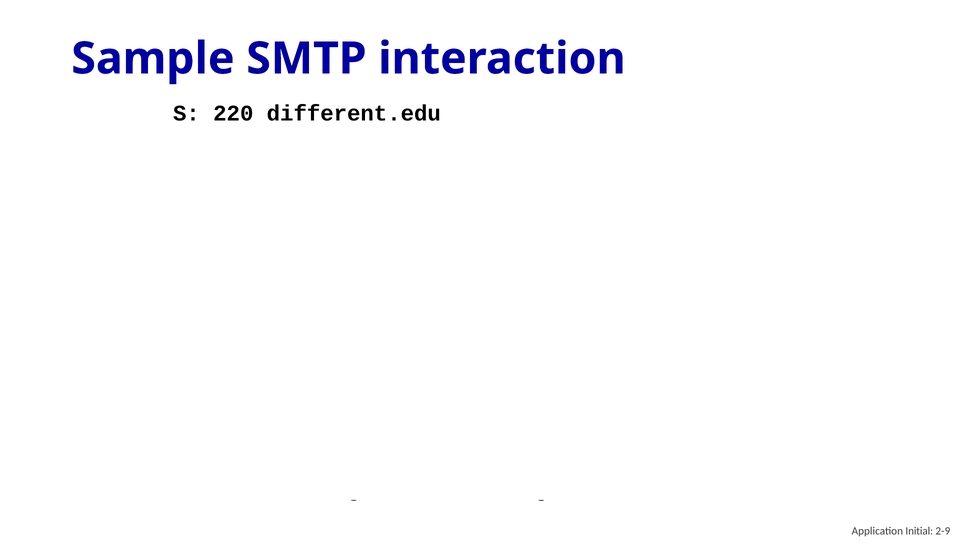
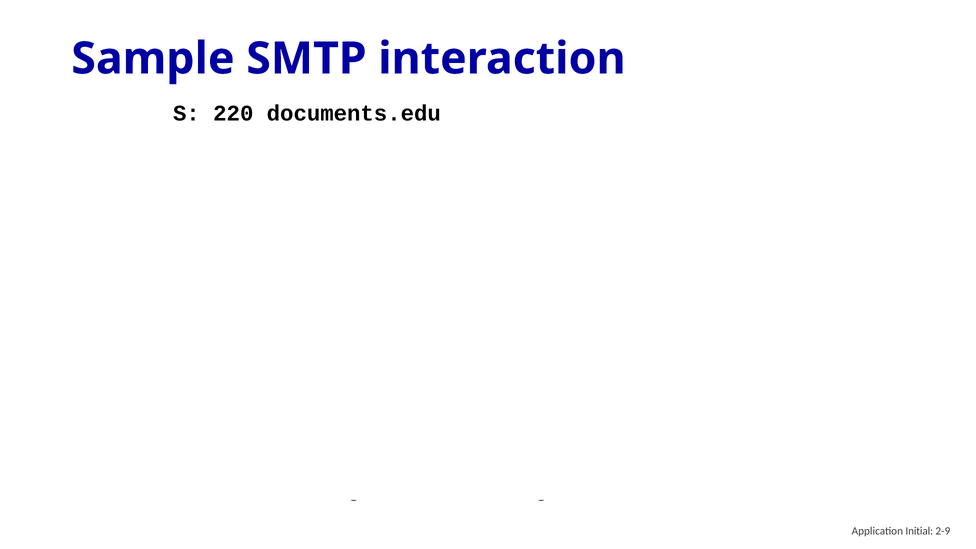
different.edu: different.edu -> documents.edu
